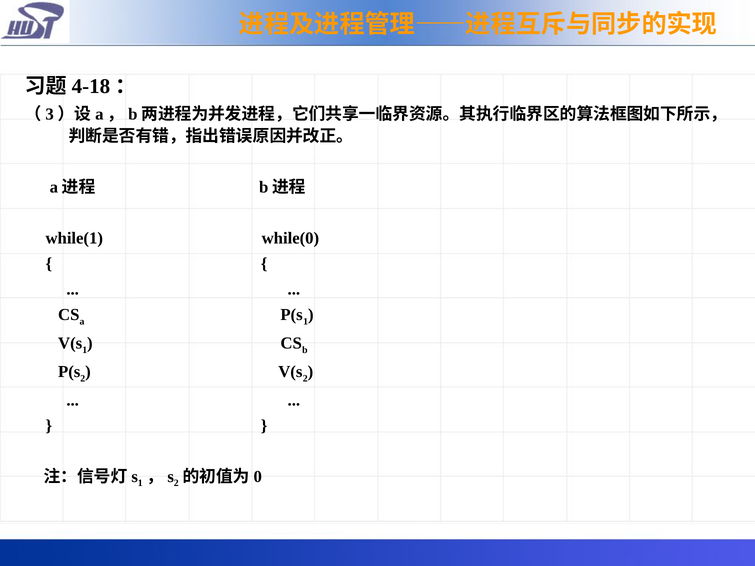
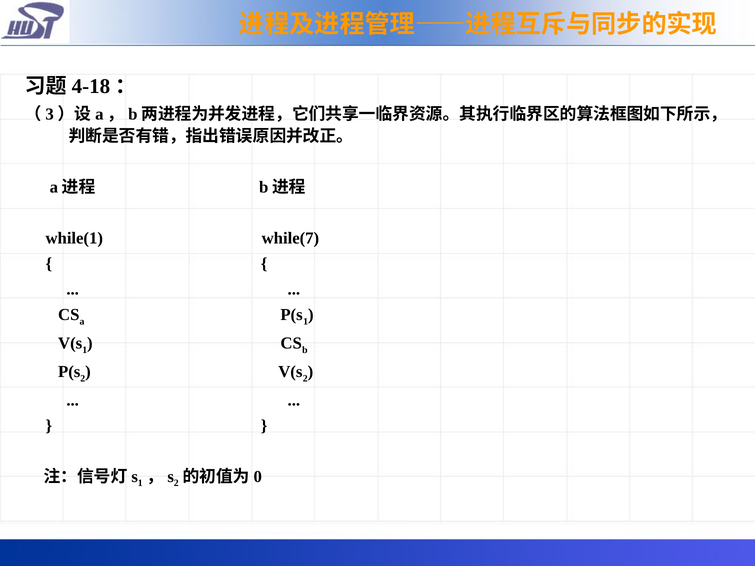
while(0: while(0 -> while(7
